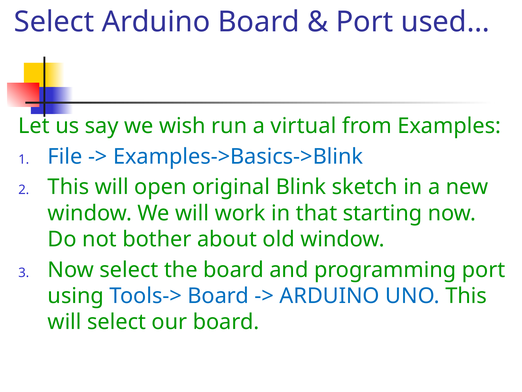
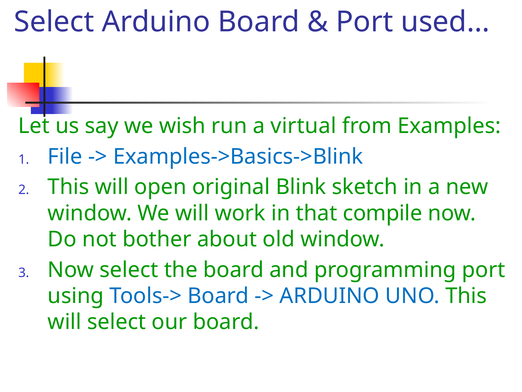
starting: starting -> compile
